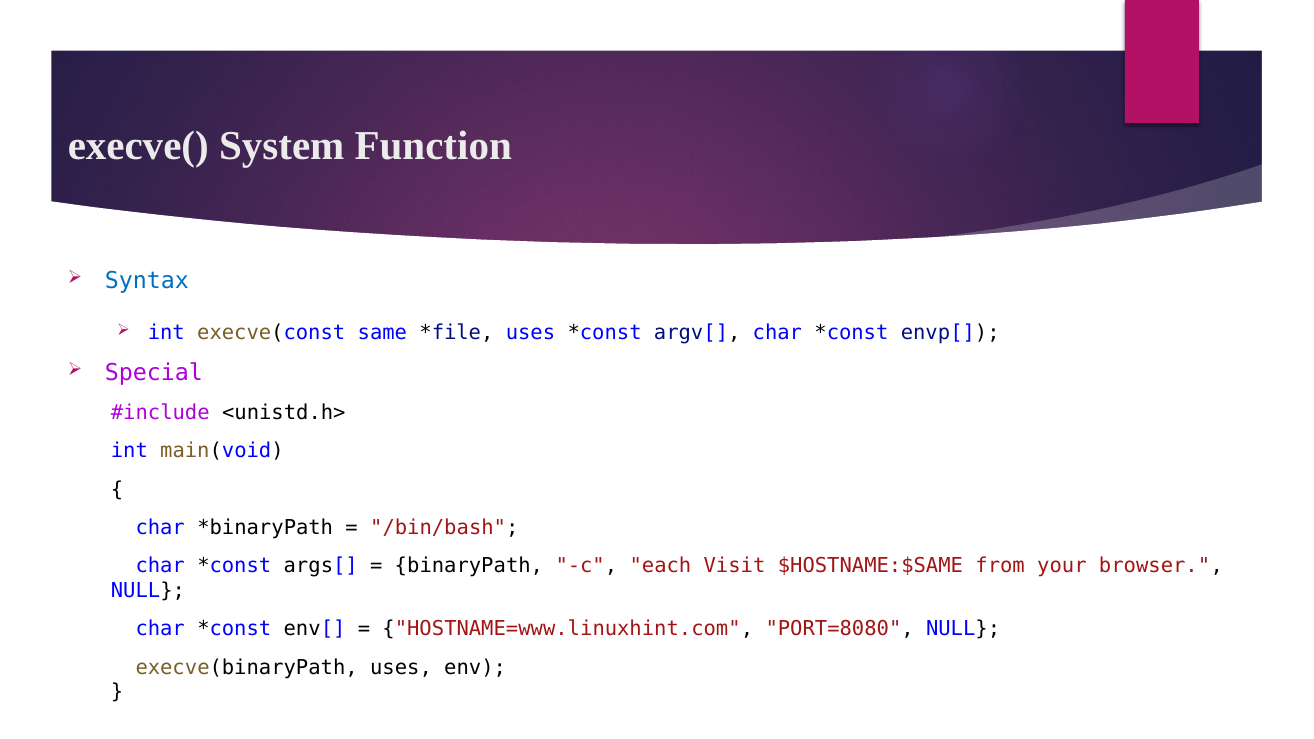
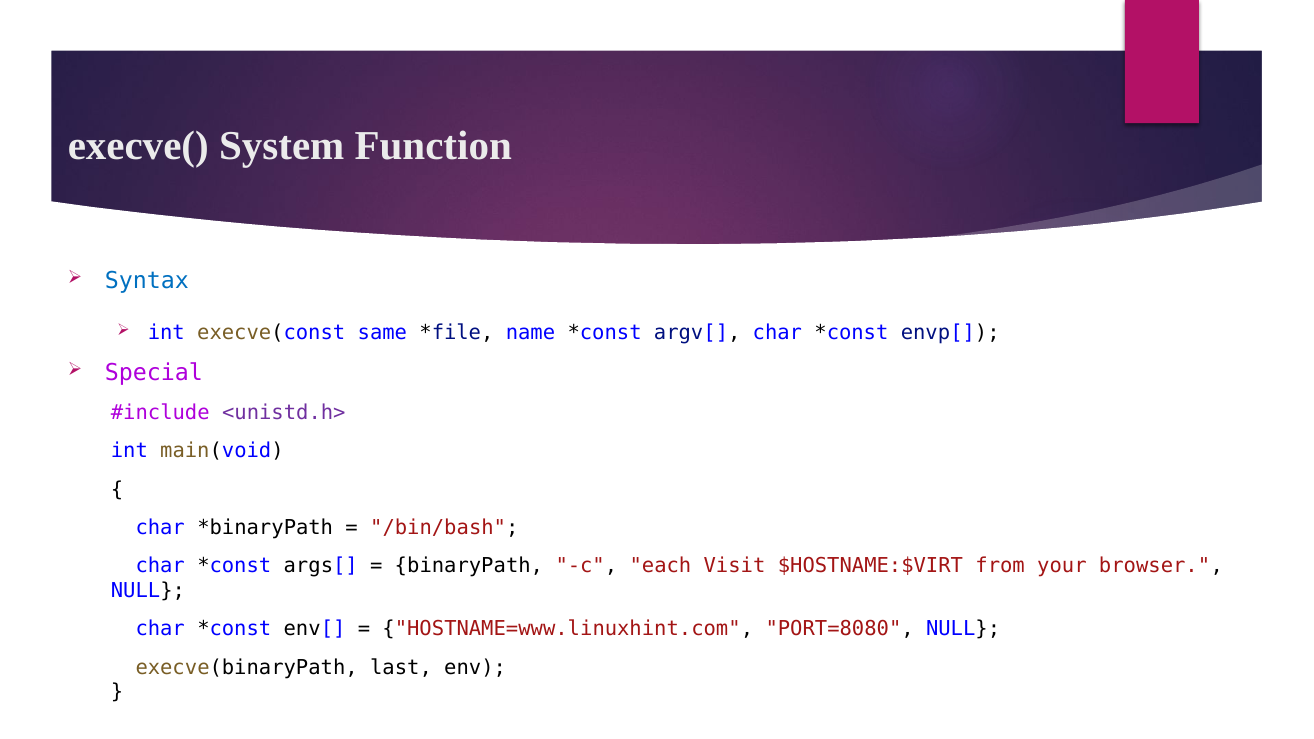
uses at (530, 333): uses -> name
<unistd.h> colour: black -> purple
$HOSTNAME:$SAME: $HOSTNAME:$SAME -> $HOSTNAME:$VIRT
execve(binaryPath uses: uses -> last
